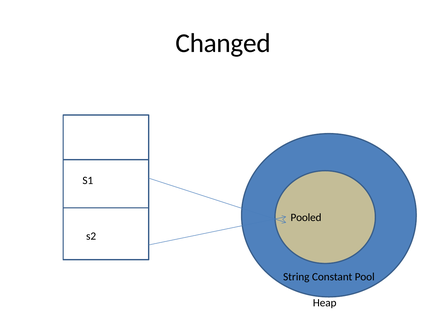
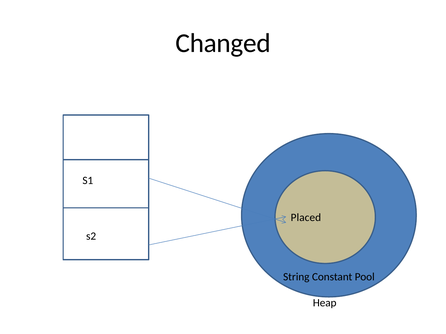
Pooled: Pooled -> Placed
